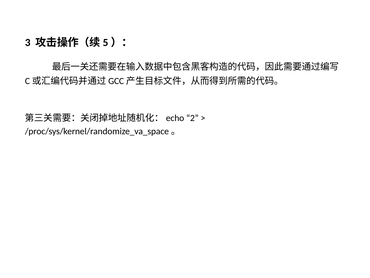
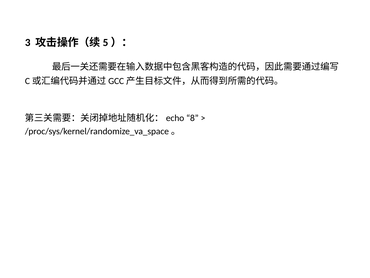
2: 2 -> 8
